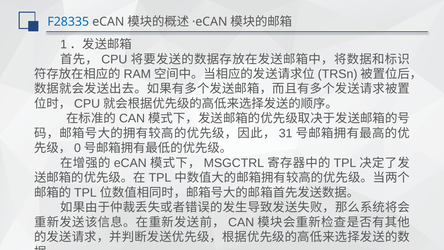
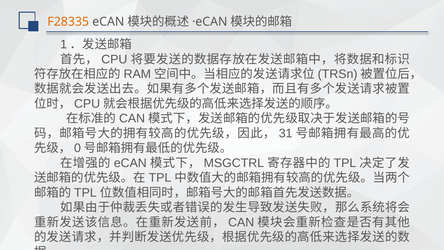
F28335 colour: blue -> orange
